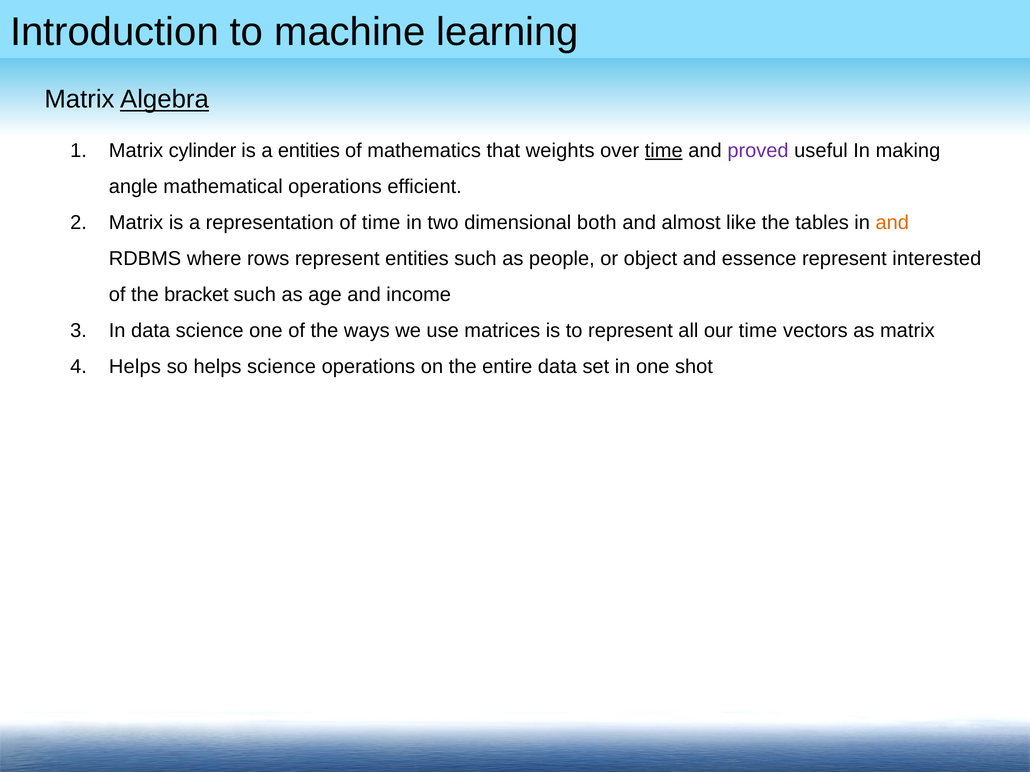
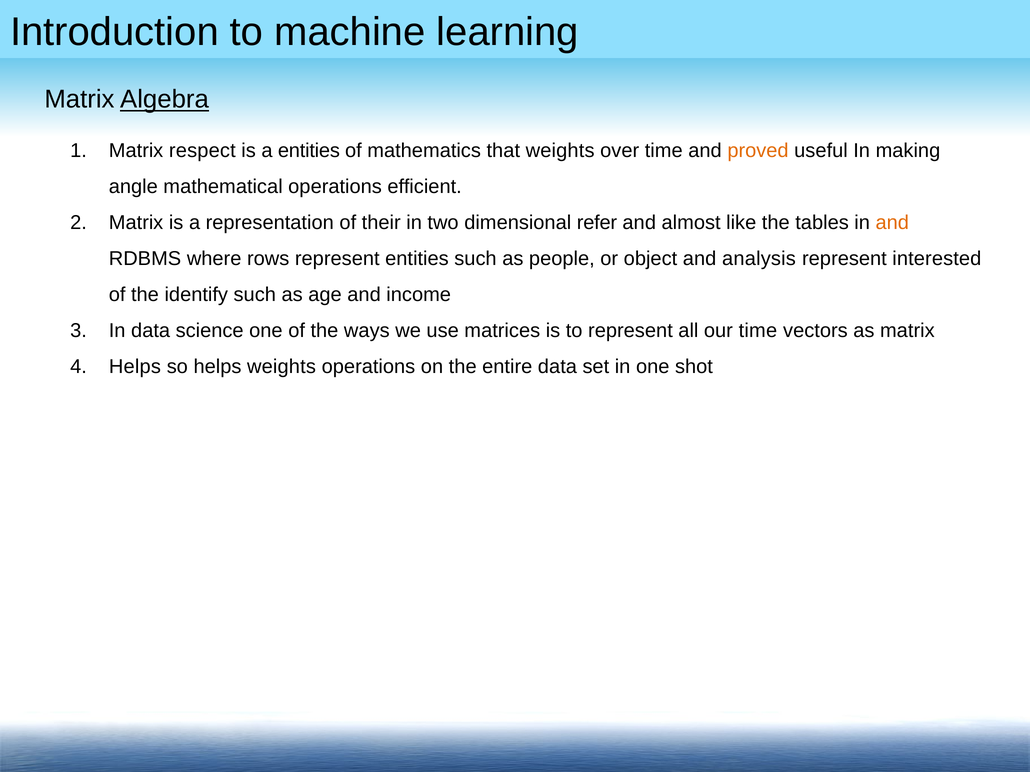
cylinder: cylinder -> respect
time at (664, 151) underline: present -> none
proved colour: purple -> orange
of time: time -> their
both: both -> refer
essence: essence -> analysis
bracket: bracket -> identify
helps science: science -> weights
